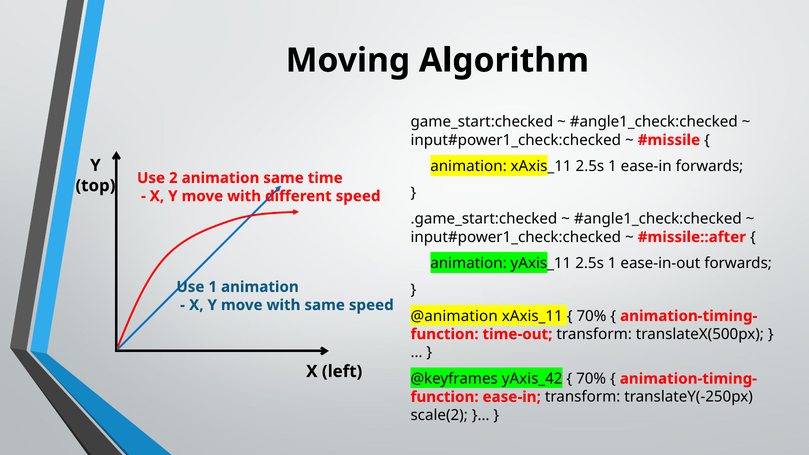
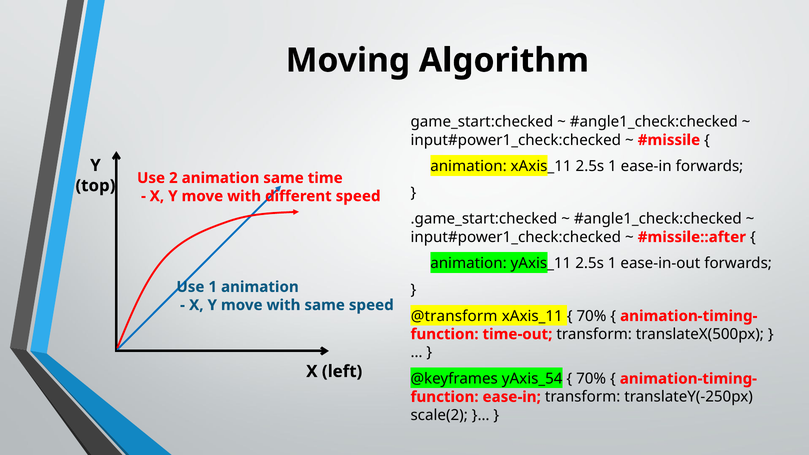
@animation: @animation -> @transform
yAxis_42: yAxis_42 -> yAxis_54
